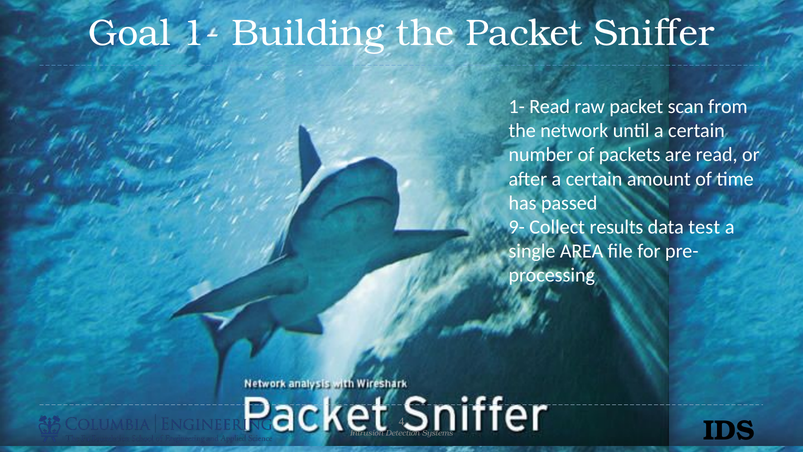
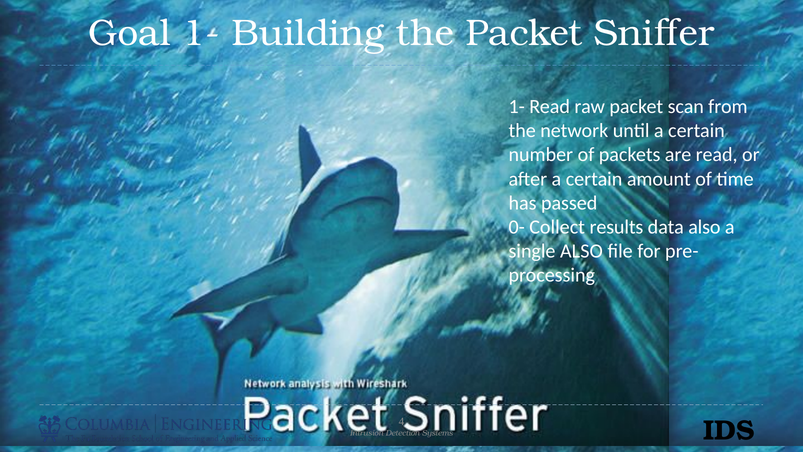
9-: 9- -> 0-
data test: test -> also
single AREA: AREA -> ALSO
